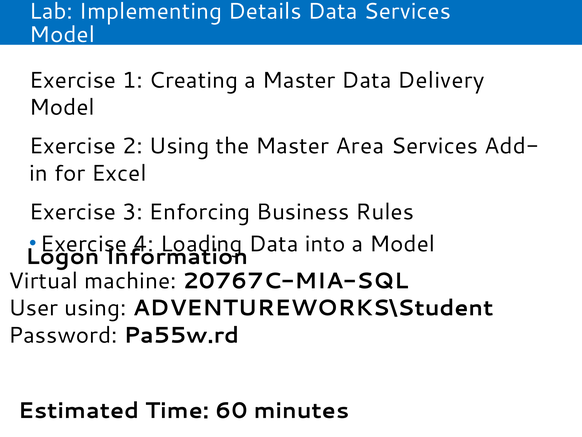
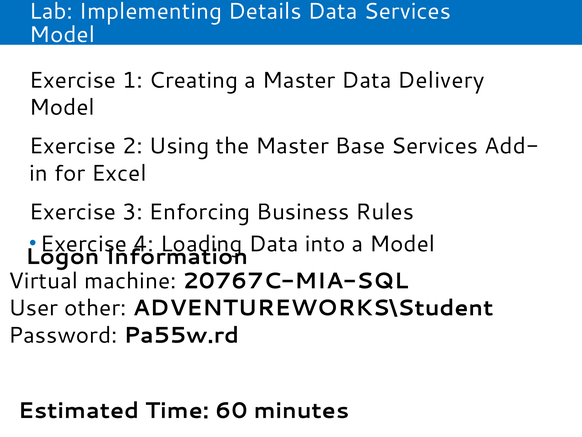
Area: Area -> Base
User using: using -> other
